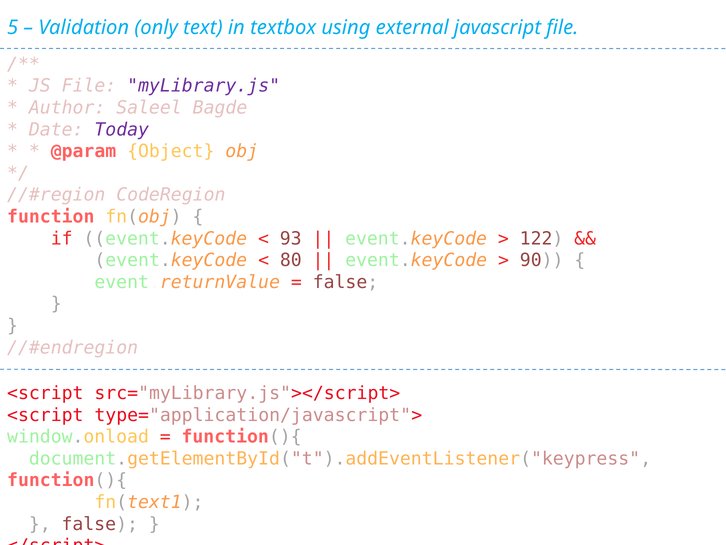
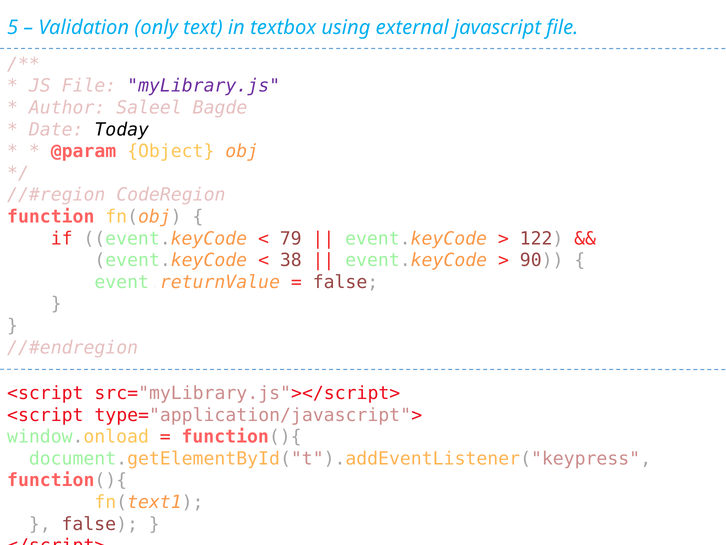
Today colour: purple -> black
93: 93 -> 79
80: 80 -> 38
